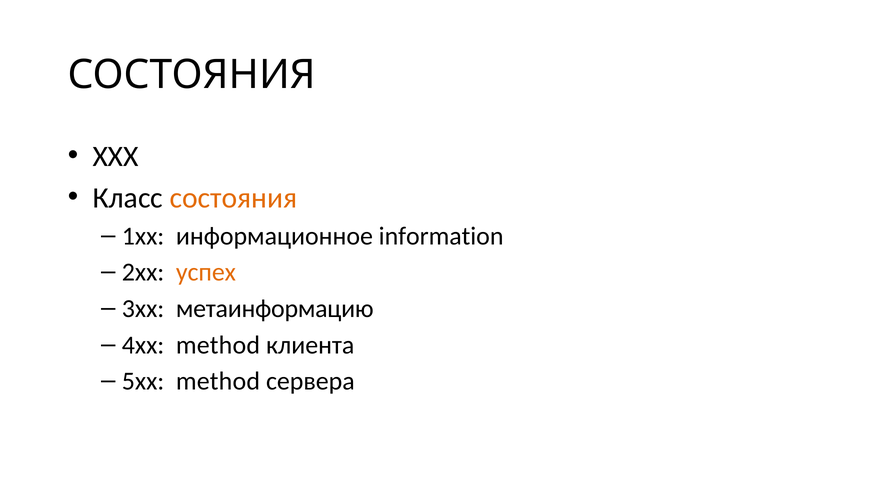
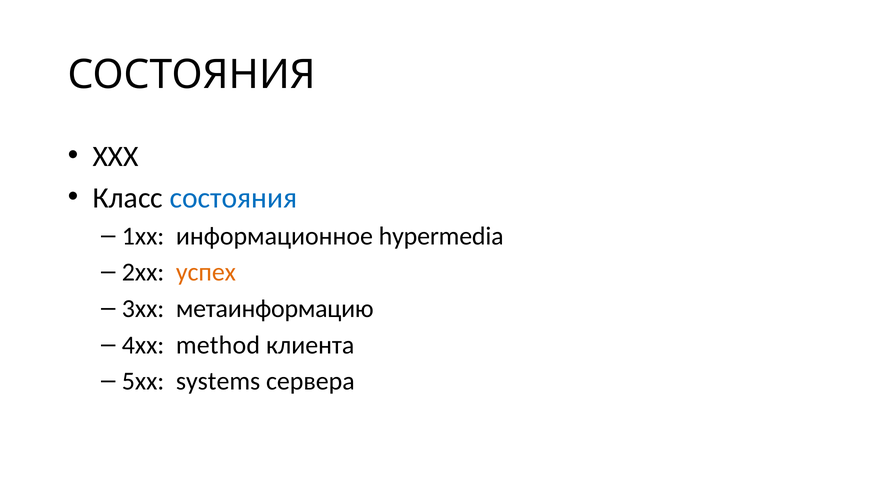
состояния at (233, 198) colour: orange -> blue
information: information -> hypermedia
5хх method: method -> systems
